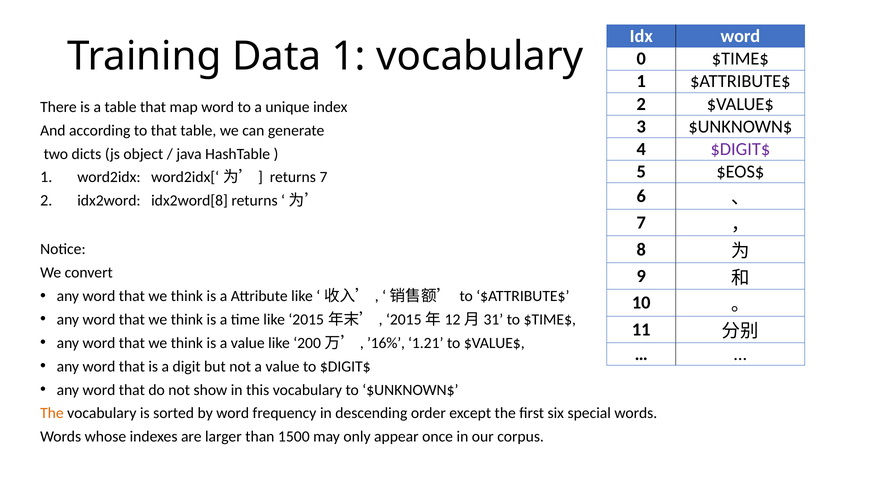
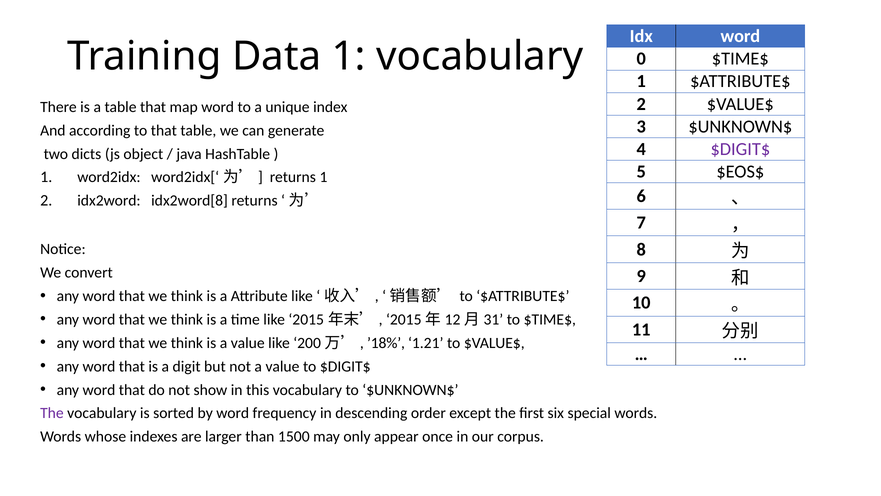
returns 7: 7 -> 1
’16%: ’16% -> ’18%
The at (52, 413) colour: orange -> purple
